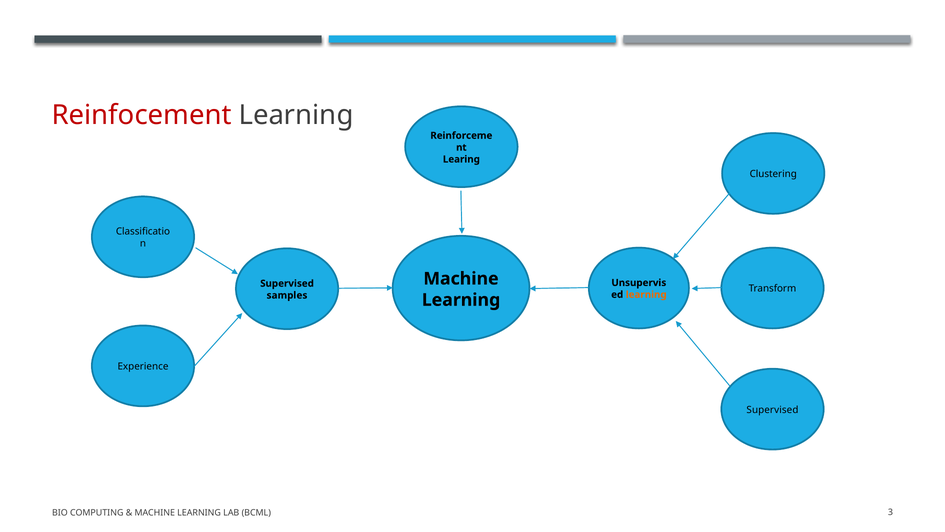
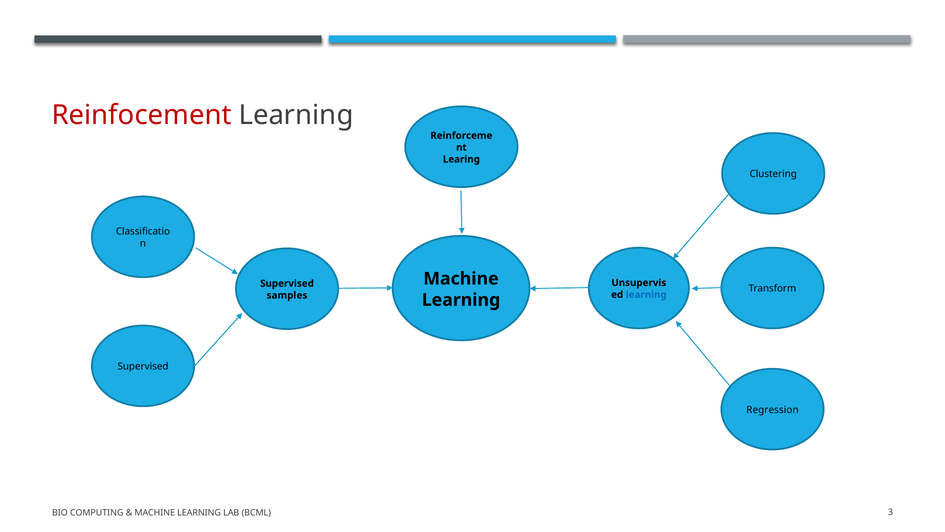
learning at (646, 294) colour: orange -> blue
Experience at (143, 366): Experience -> Supervised
Supervised at (772, 409): Supervised -> Regression
